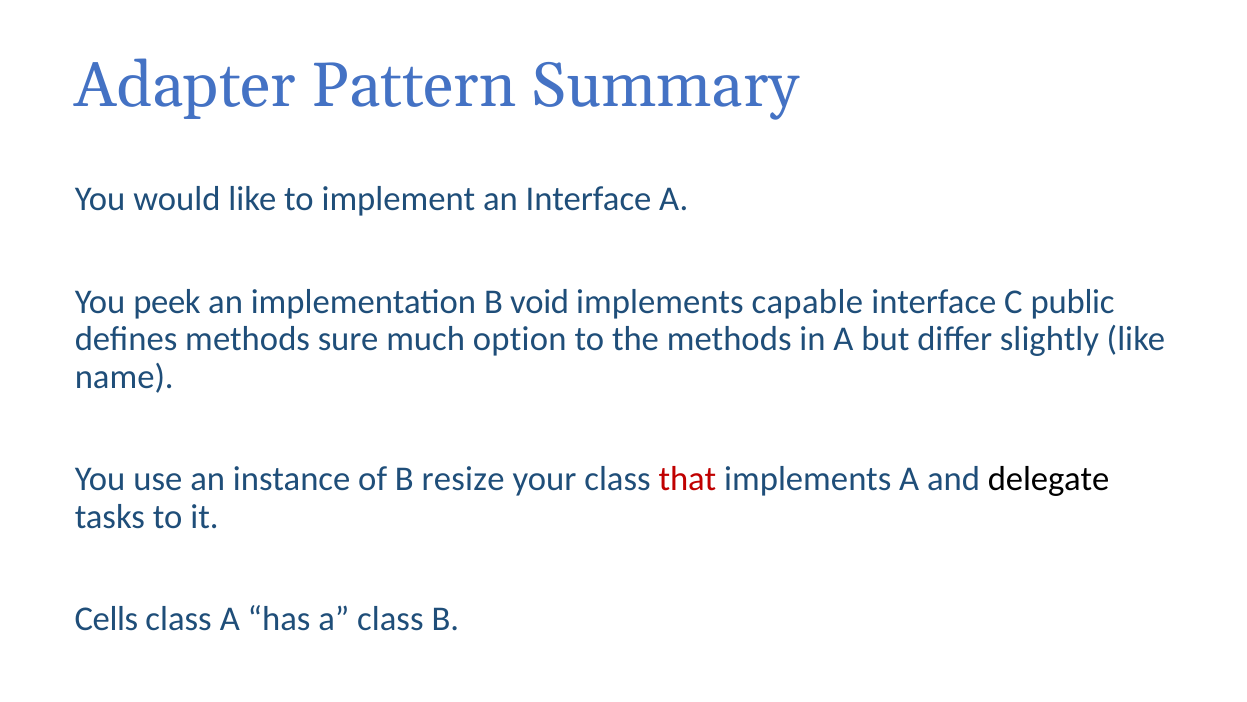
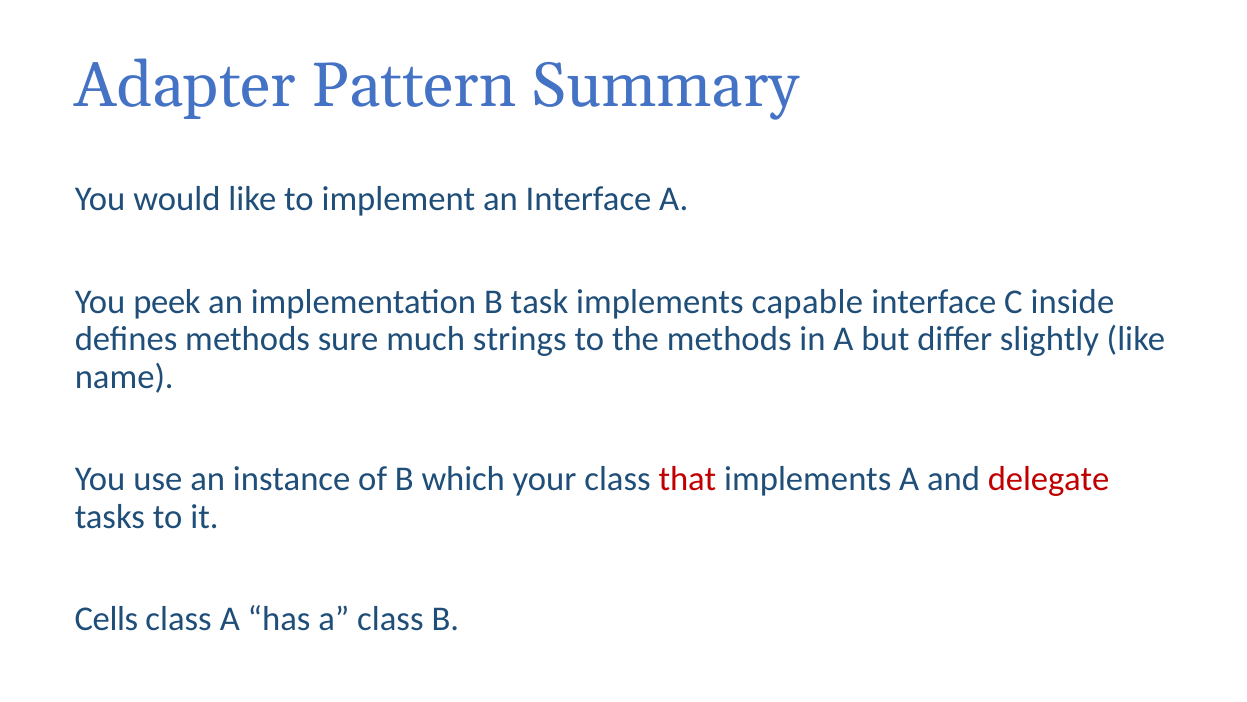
void: void -> task
public: public -> inside
option: option -> strings
resize: resize -> which
delegate colour: black -> red
